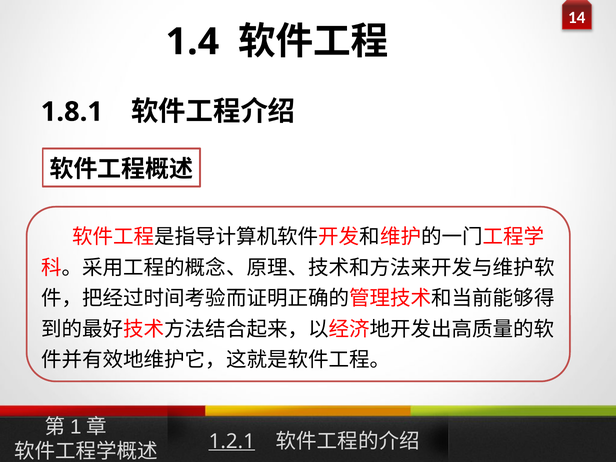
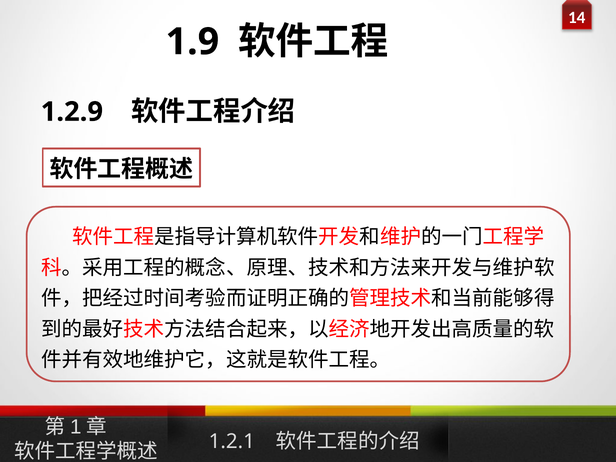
1.4: 1.4 -> 1.9
1.8.1: 1.8.1 -> 1.2.9
1.2.1 underline: present -> none
